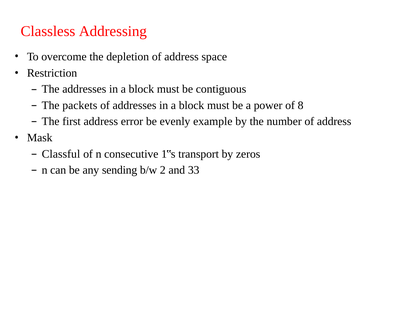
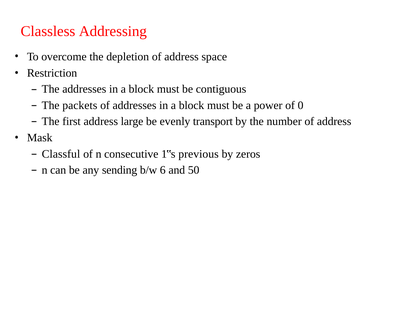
8: 8 -> 0
error: error -> large
example: example -> transport
transport: transport -> previous
2: 2 -> 6
33: 33 -> 50
